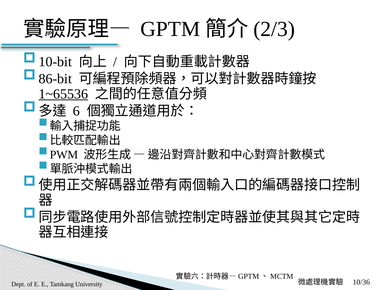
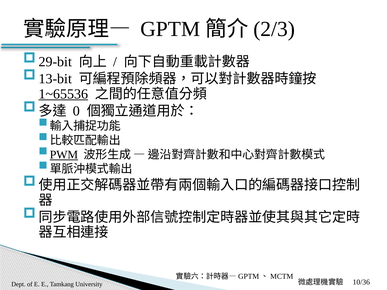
10-bit: 10-bit -> 29-bit
86-bit: 86-bit -> 13-bit
6: 6 -> 0
PWM underline: none -> present
